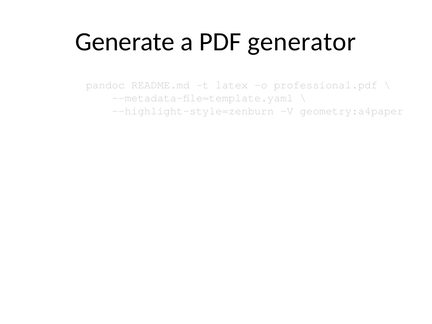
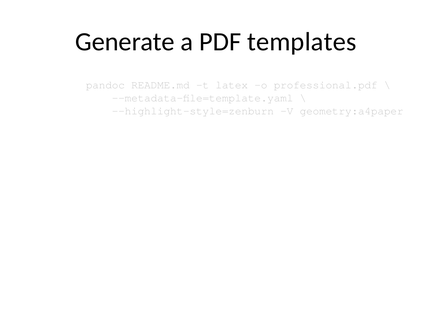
generator: generator -> templates
